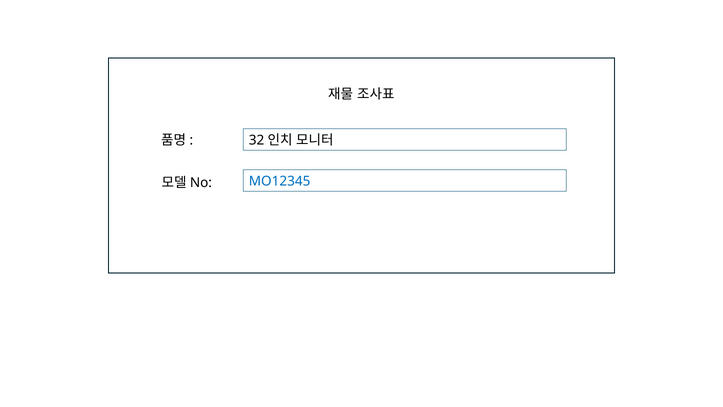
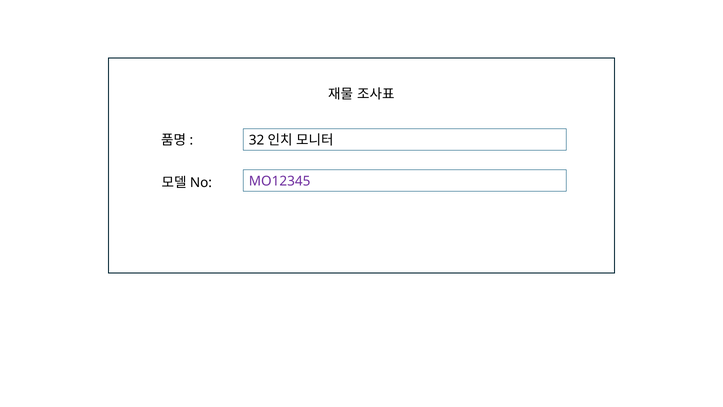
MO12345 colour: blue -> purple
